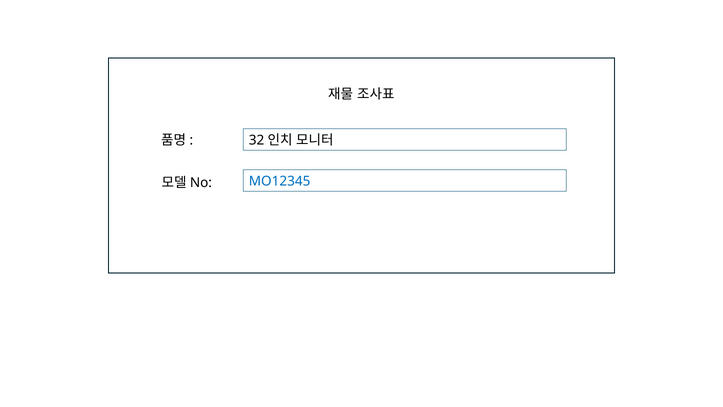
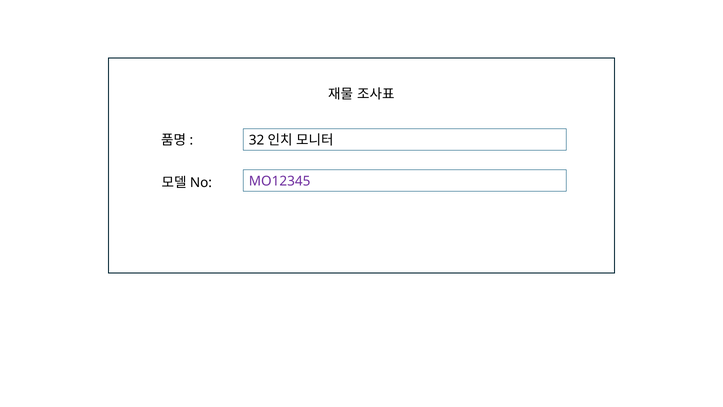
MO12345 colour: blue -> purple
